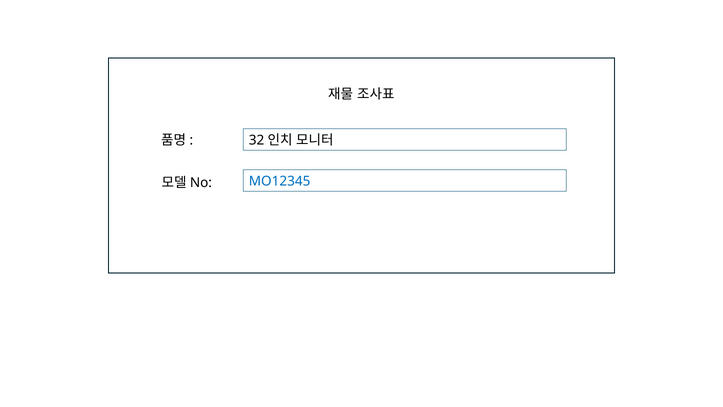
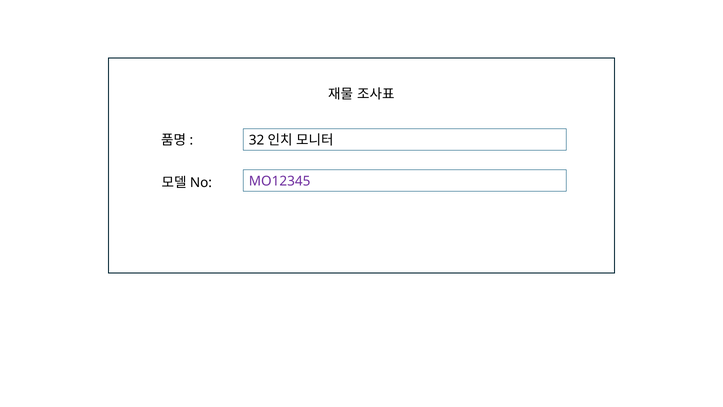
MO12345 colour: blue -> purple
